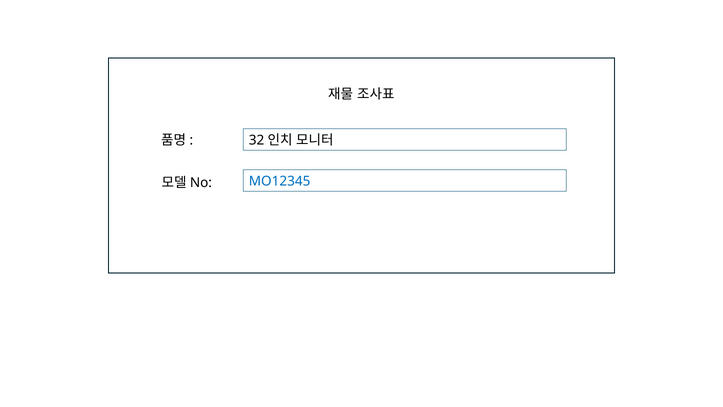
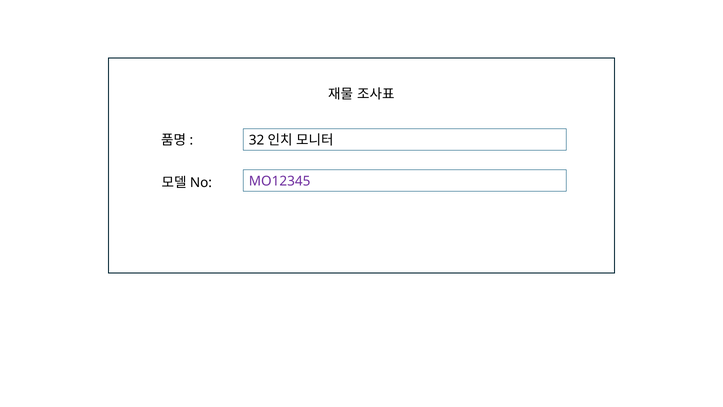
MO12345 colour: blue -> purple
